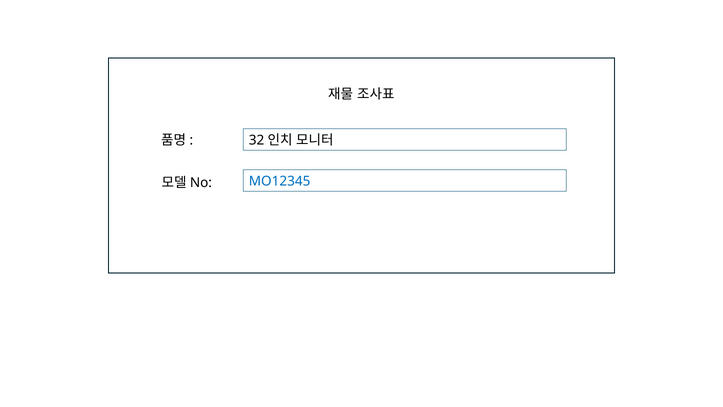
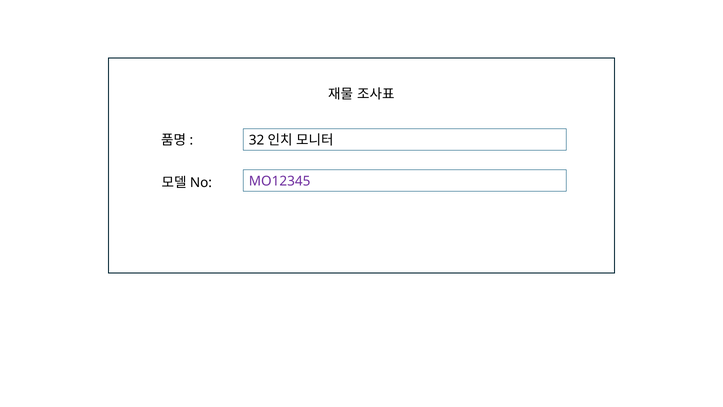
MO12345 colour: blue -> purple
